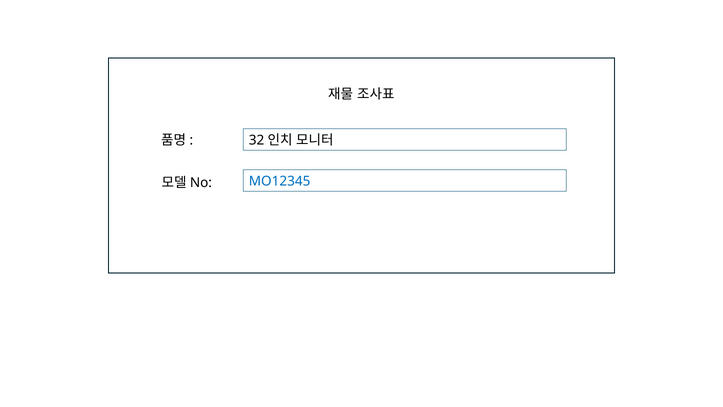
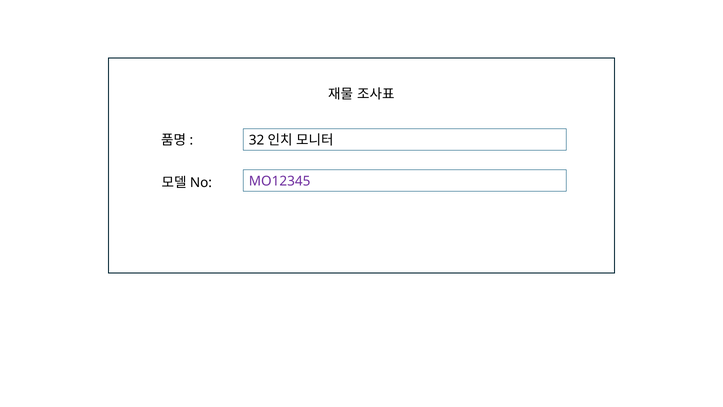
MO12345 colour: blue -> purple
